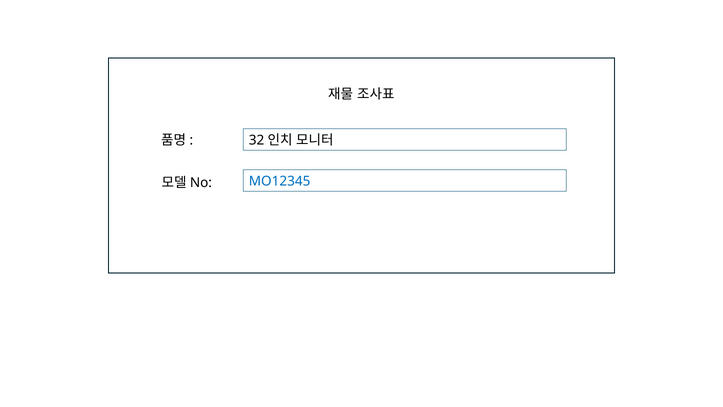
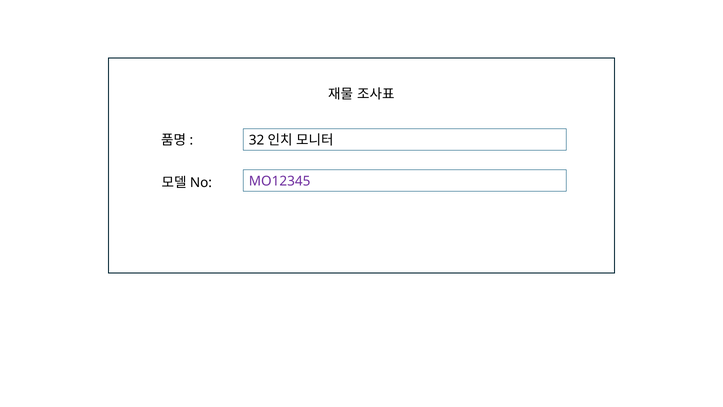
MO12345 colour: blue -> purple
